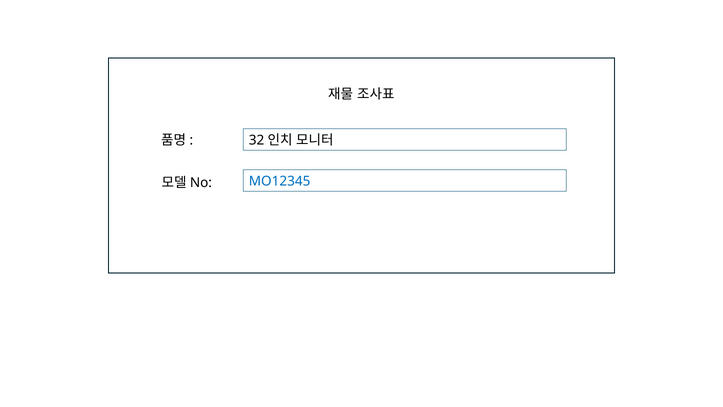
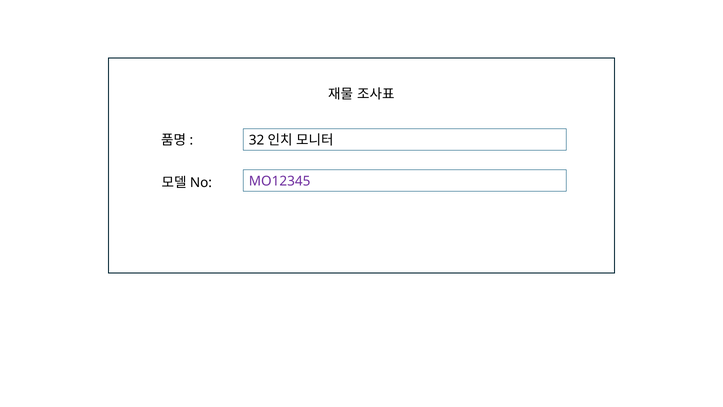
MO12345 colour: blue -> purple
